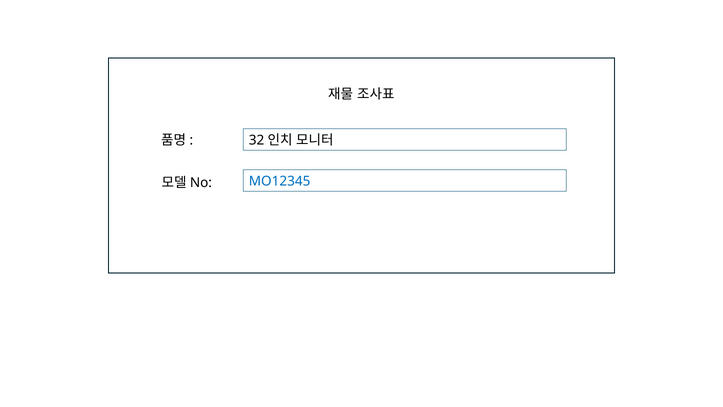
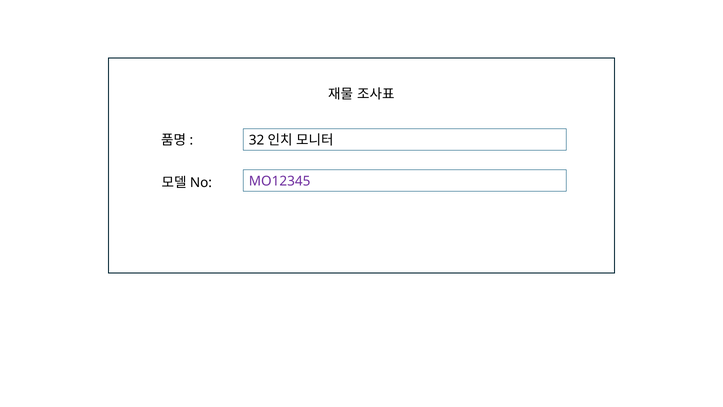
MO12345 colour: blue -> purple
